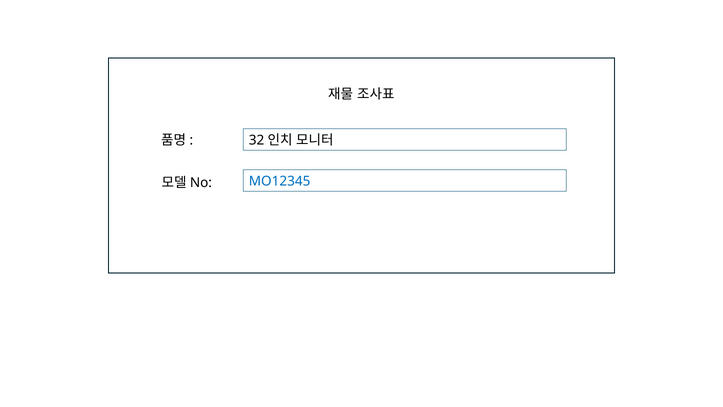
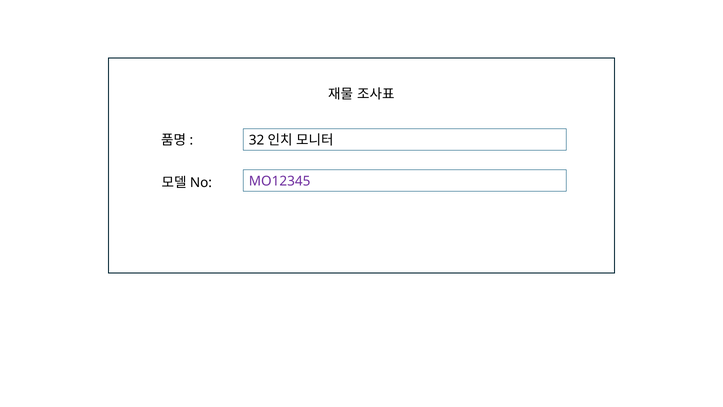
MO12345 colour: blue -> purple
